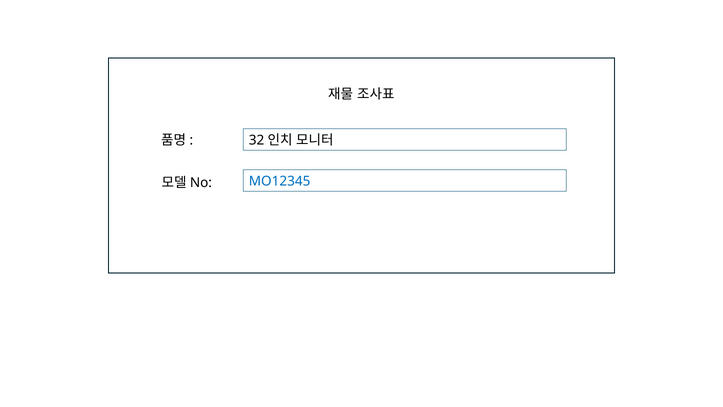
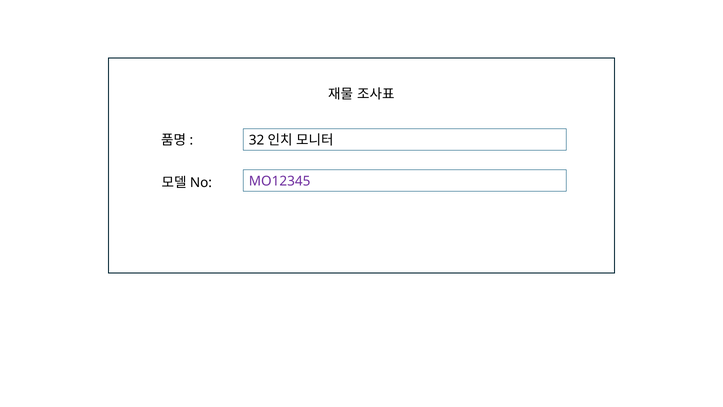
MO12345 colour: blue -> purple
